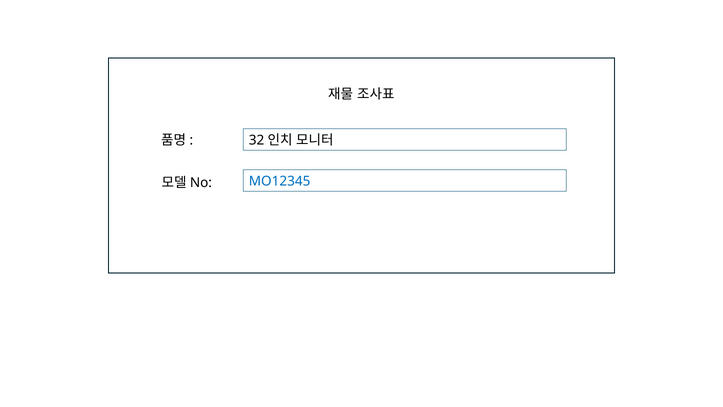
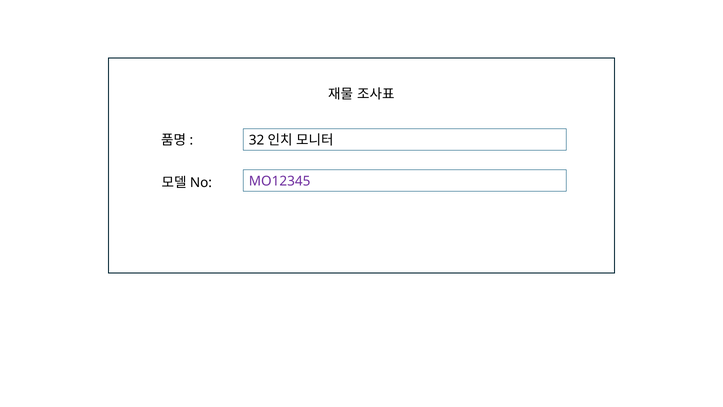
MO12345 colour: blue -> purple
